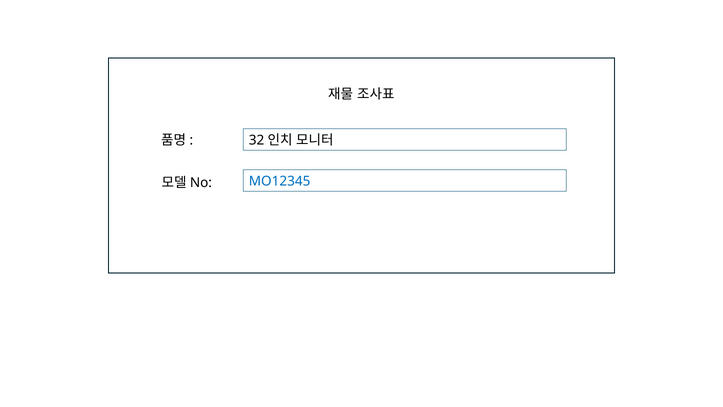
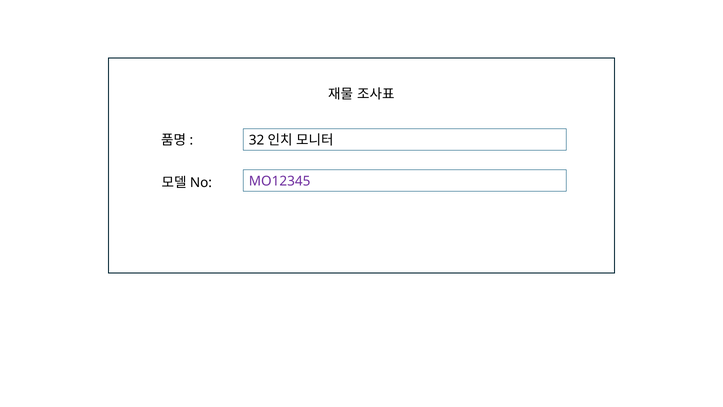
MO12345 colour: blue -> purple
